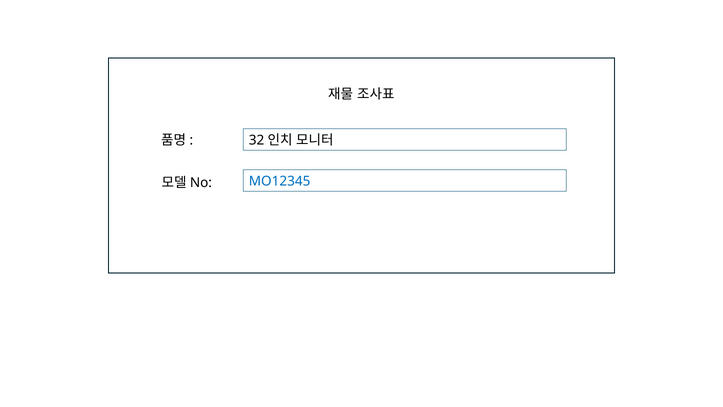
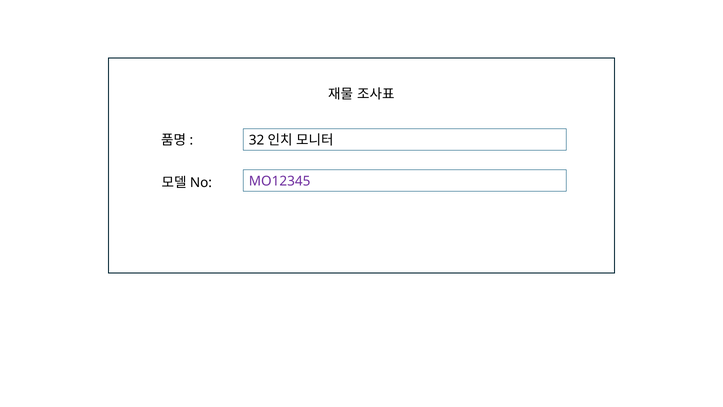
MO12345 colour: blue -> purple
